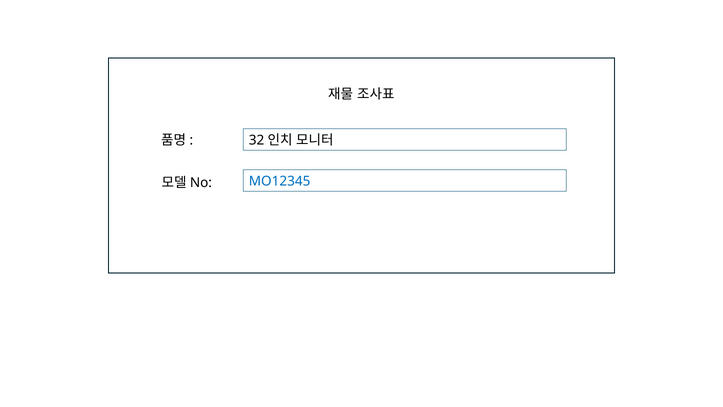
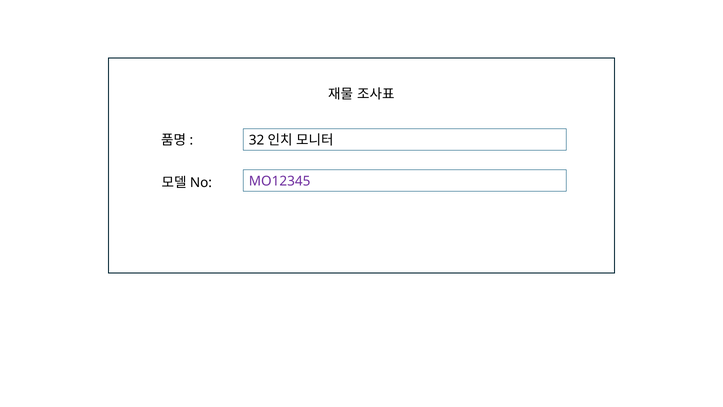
MO12345 colour: blue -> purple
